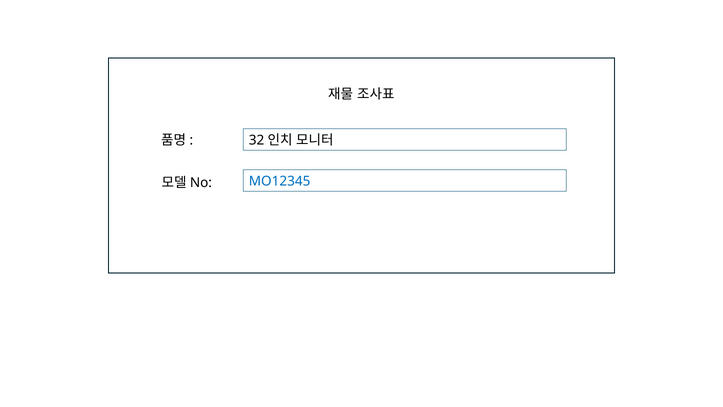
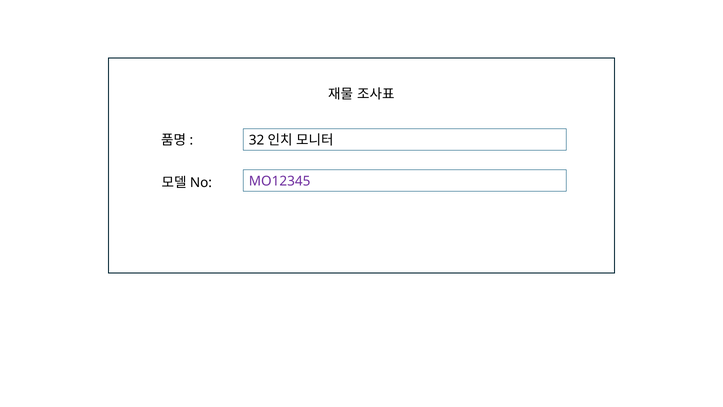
MO12345 colour: blue -> purple
